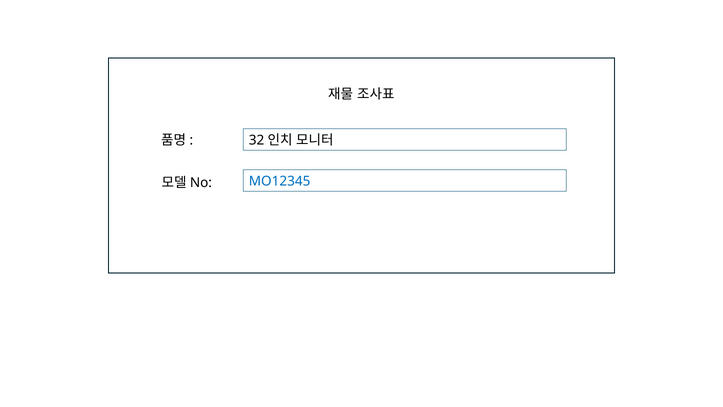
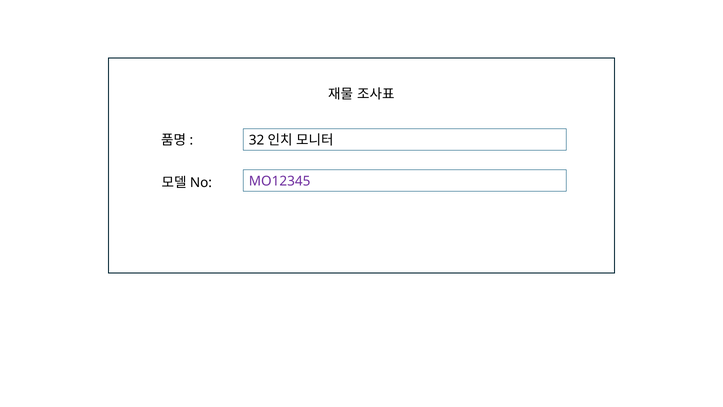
MO12345 colour: blue -> purple
